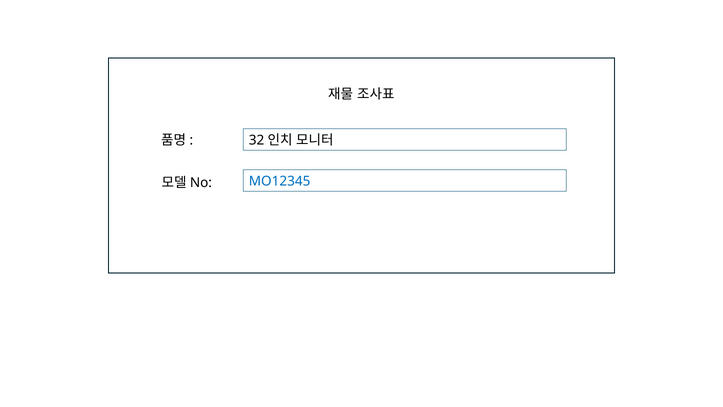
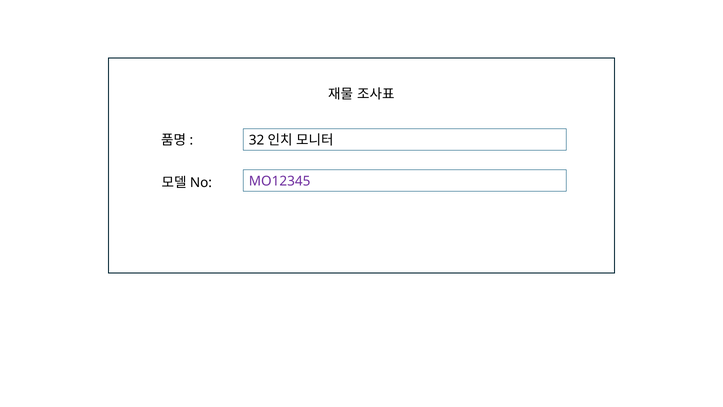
MO12345 colour: blue -> purple
